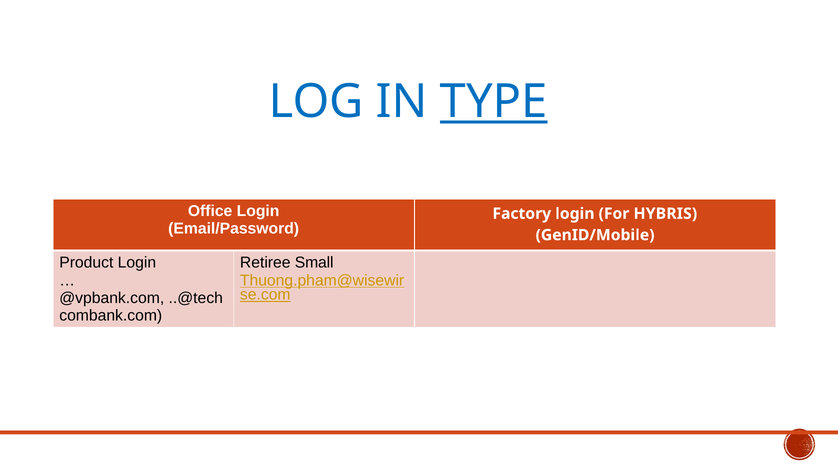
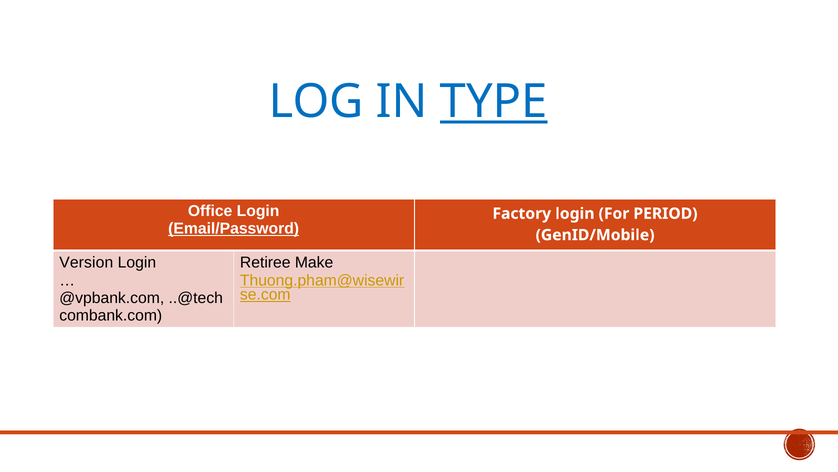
HYBRIS: HYBRIS -> PERIOD
Email/Password underline: none -> present
Product: Product -> Version
Small: Small -> Make
